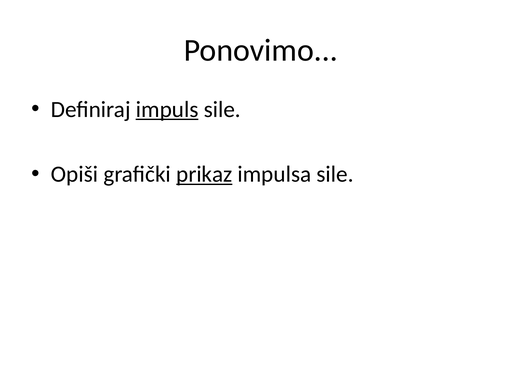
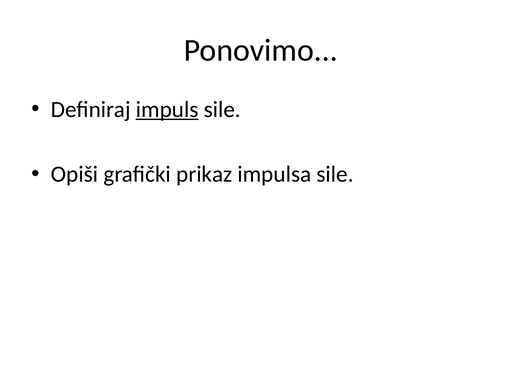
prikaz underline: present -> none
